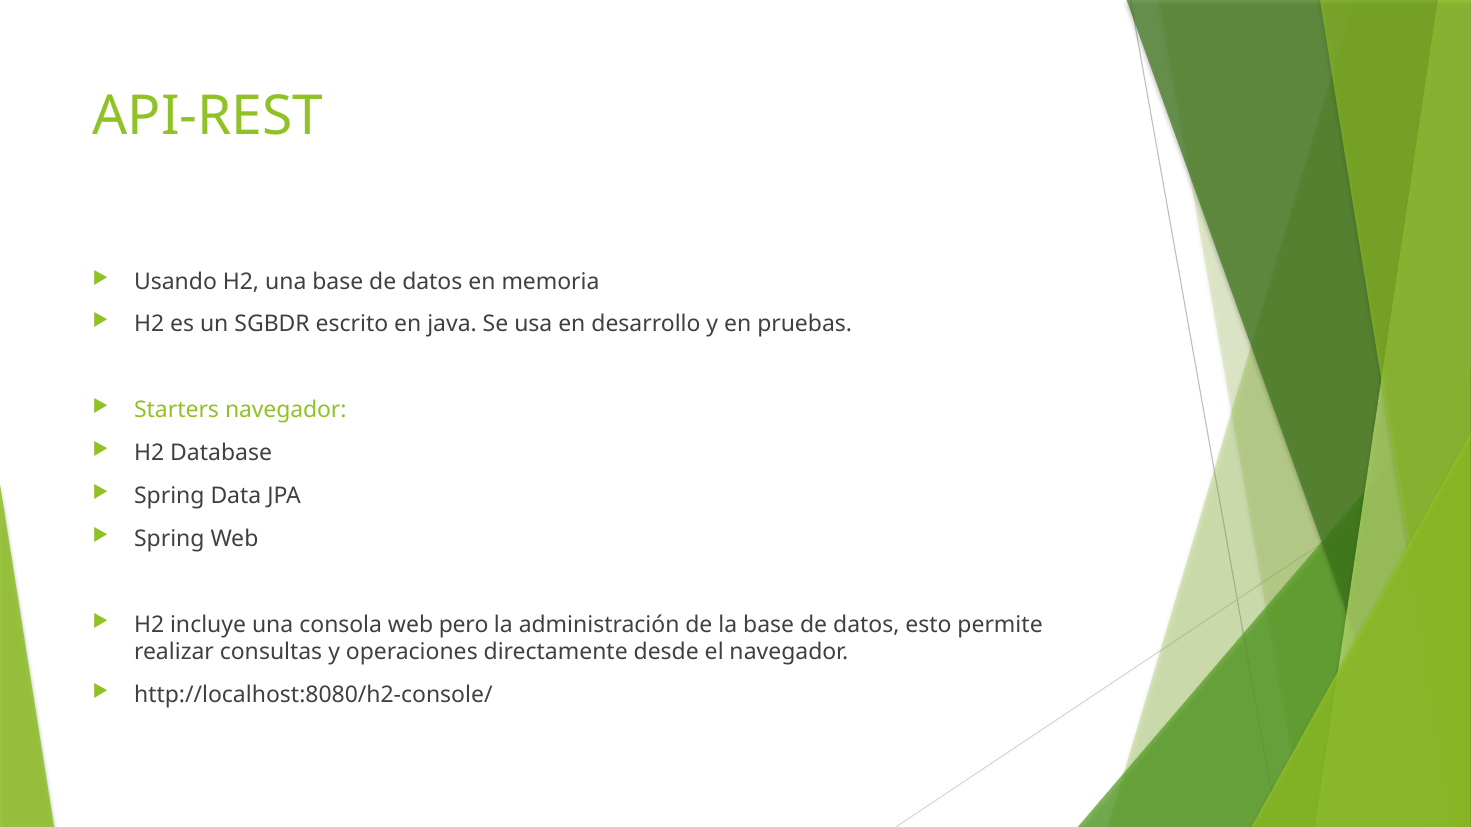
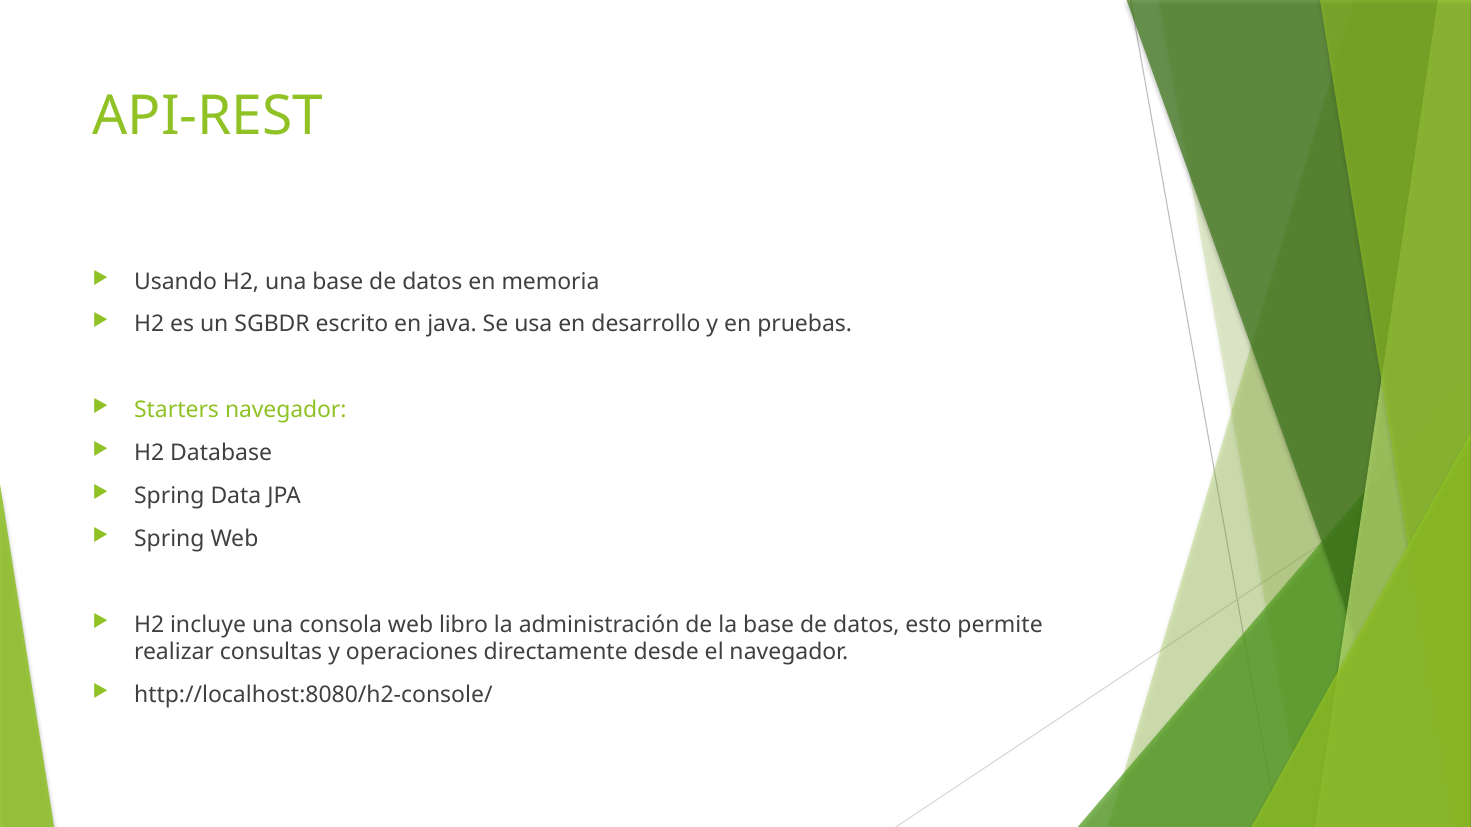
pero: pero -> libro
